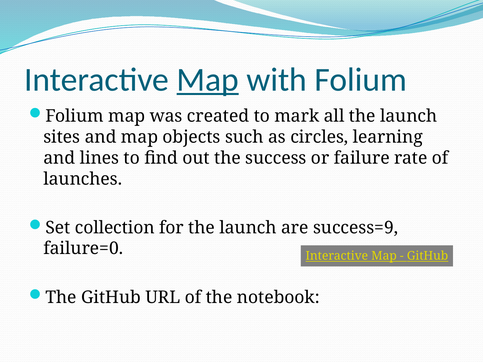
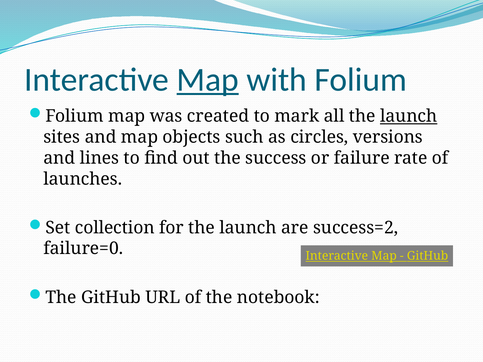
launch at (409, 116) underline: none -> present
learning: learning -> versions
success=9: success=9 -> success=2
